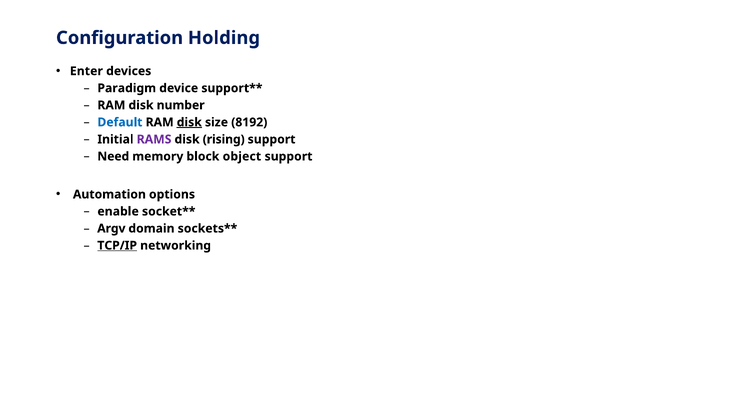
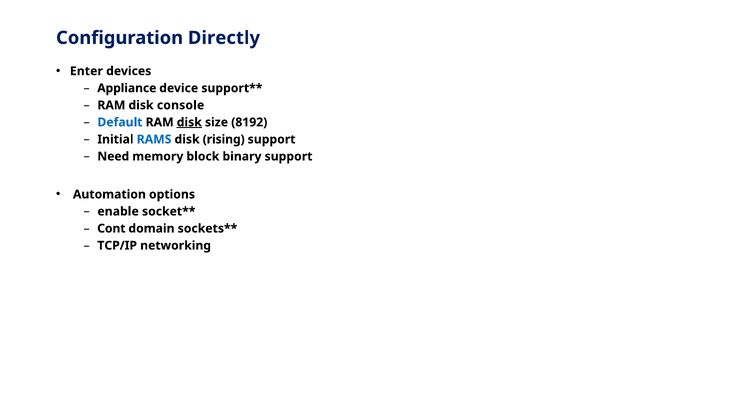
Holding: Holding -> Directly
Paradigm: Paradigm -> Appliance
number: number -> console
RAMS colour: purple -> blue
object: object -> binary
Argv: Argv -> Cont
TCP/IP underline: present -> none
